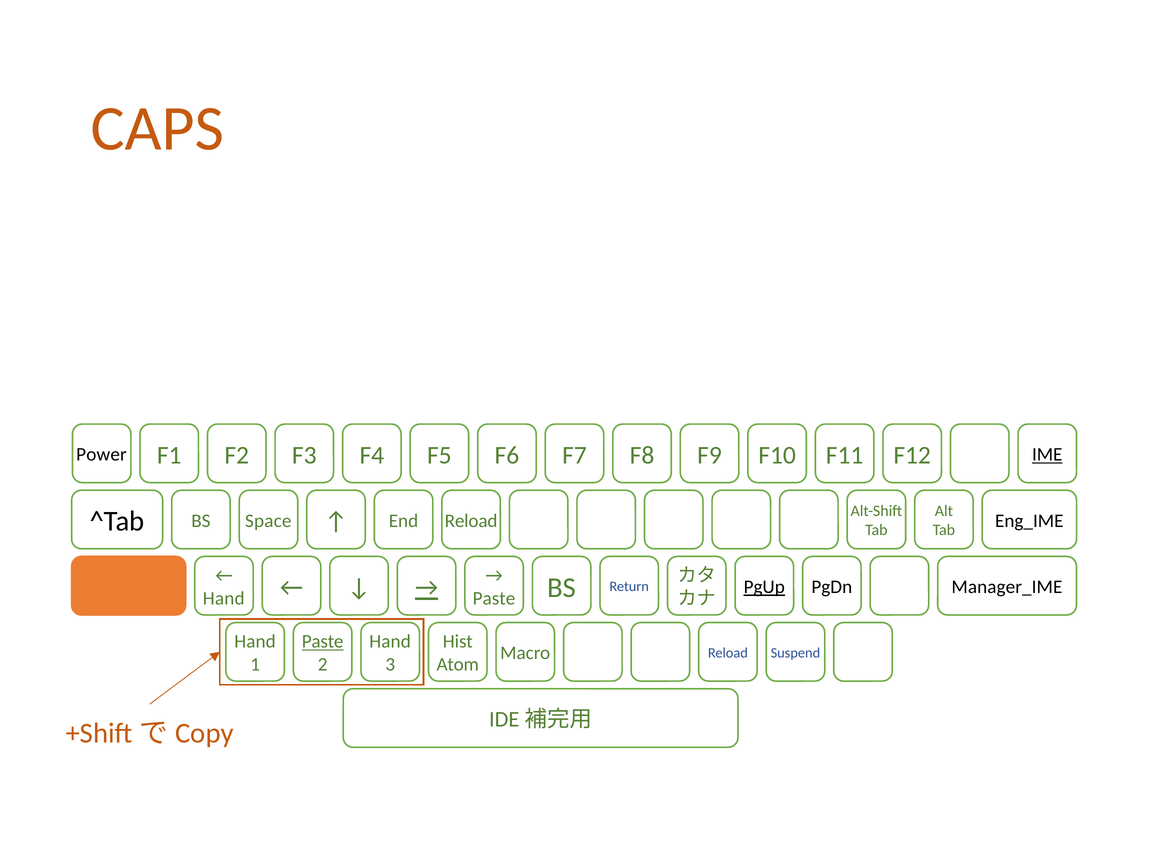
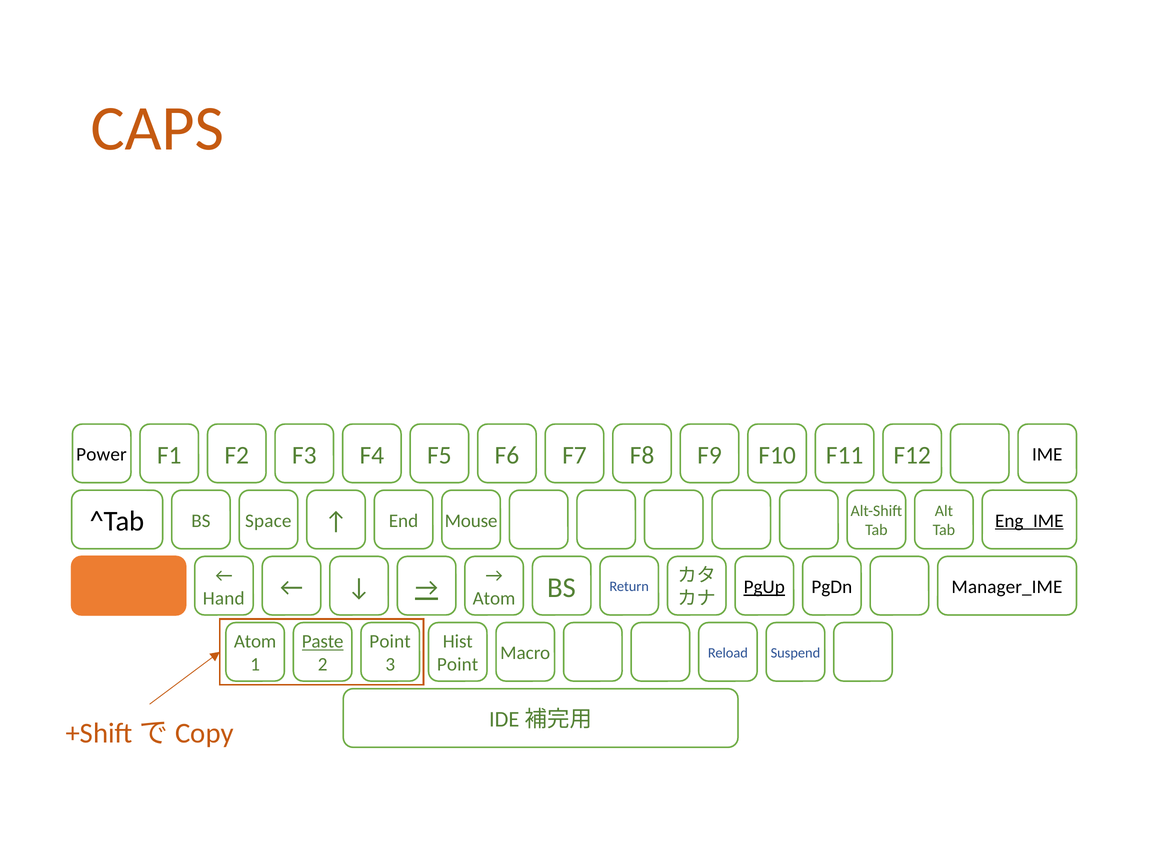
IME underline: present -> none
End Reload: Reload -> Mouse
Eng_IME underline: none -> present
Paste at (494, 599): Paste -> Atom
Hand at (255, 642): Hand -> Atom
Hand at (390, 642): Hand -> Point
Atom at (458, 665): Atom -> Point
